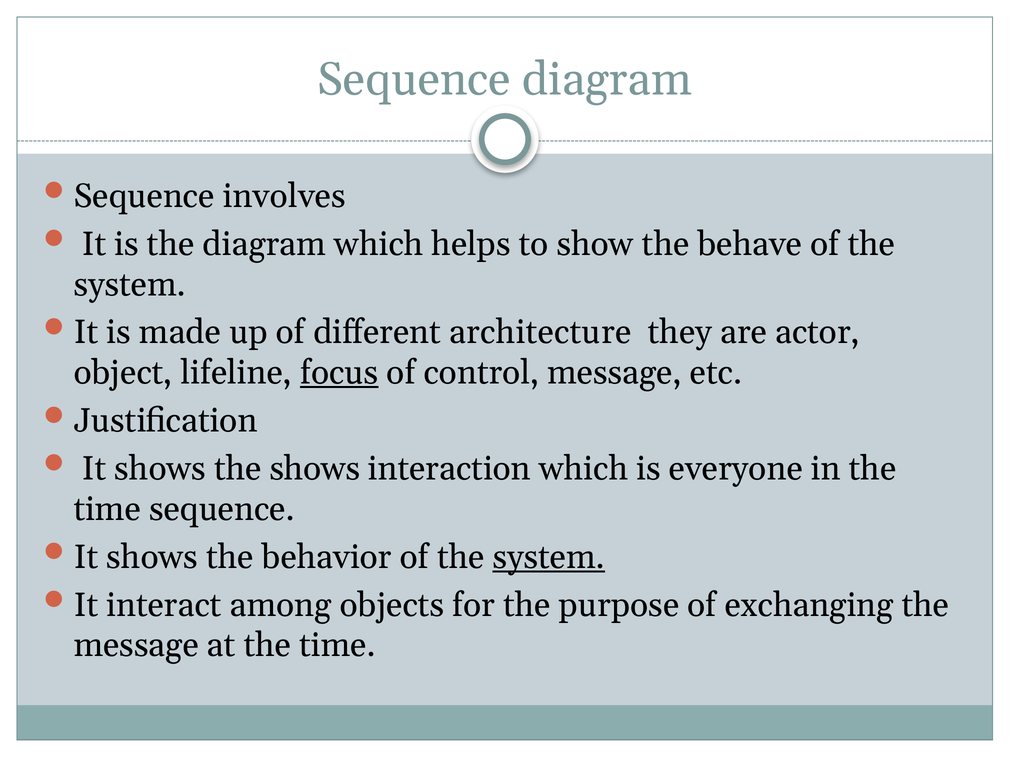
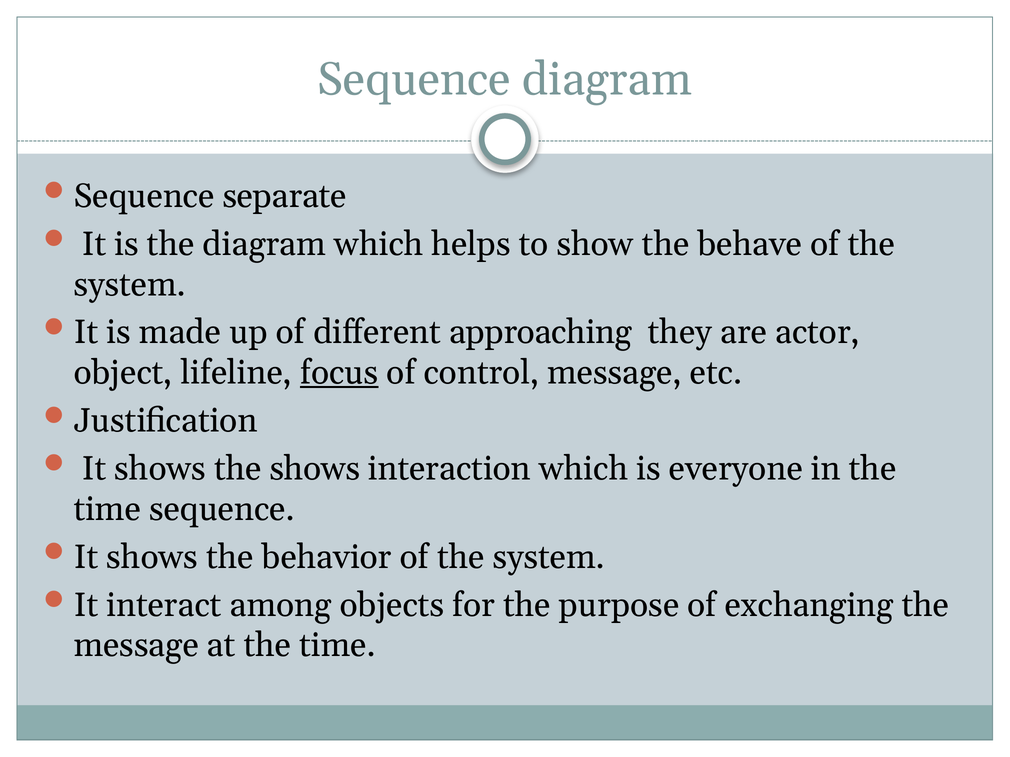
involves: involves -> separate
architecture: architecture -> approaching
system at (549, 557) underline: present -> none
